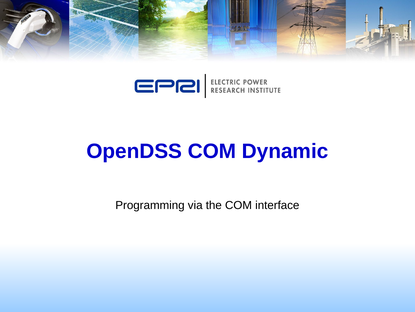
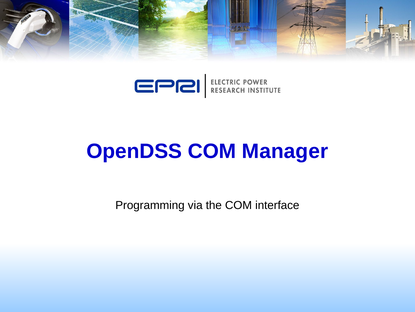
Dynamic: Dynamic -> Manager
